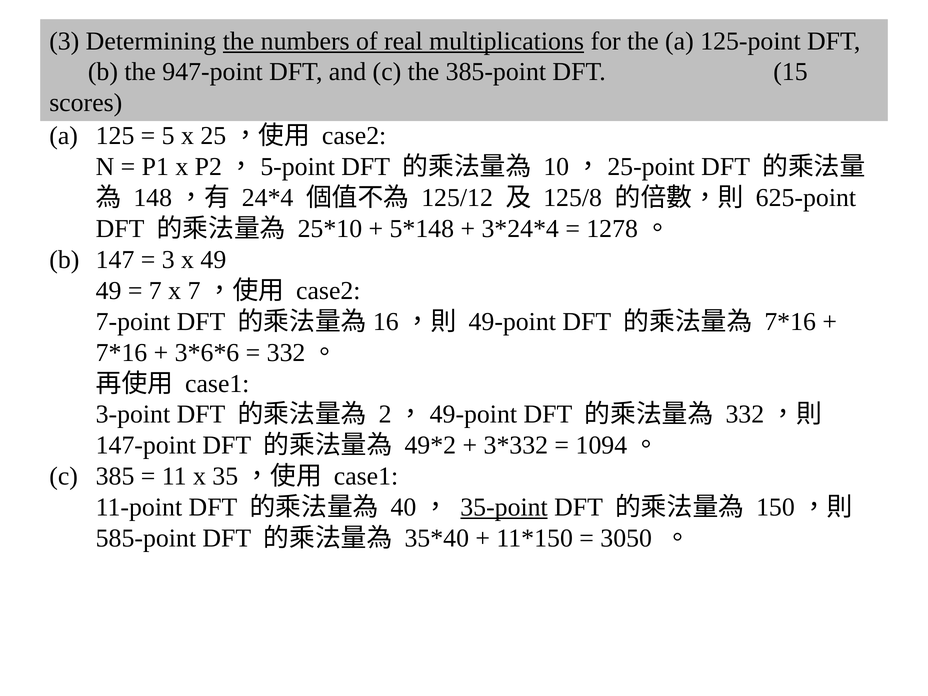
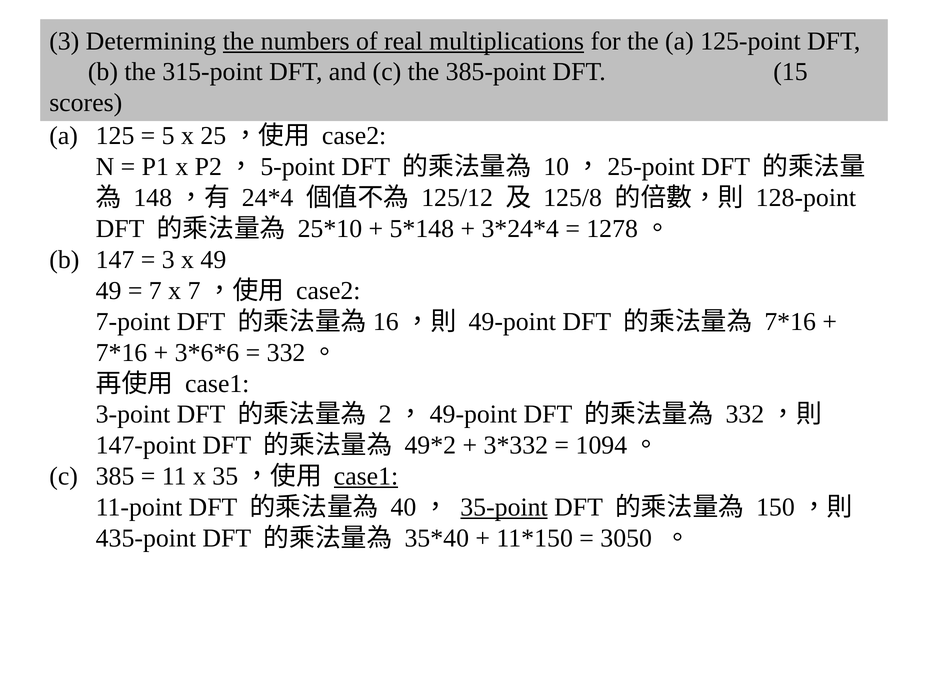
947-point: 947-point -> 315-point
625-point: 625-point -> 128-point
case1 at (366, 476) underline: none -> present
585-point: 585-point -> 435-point
